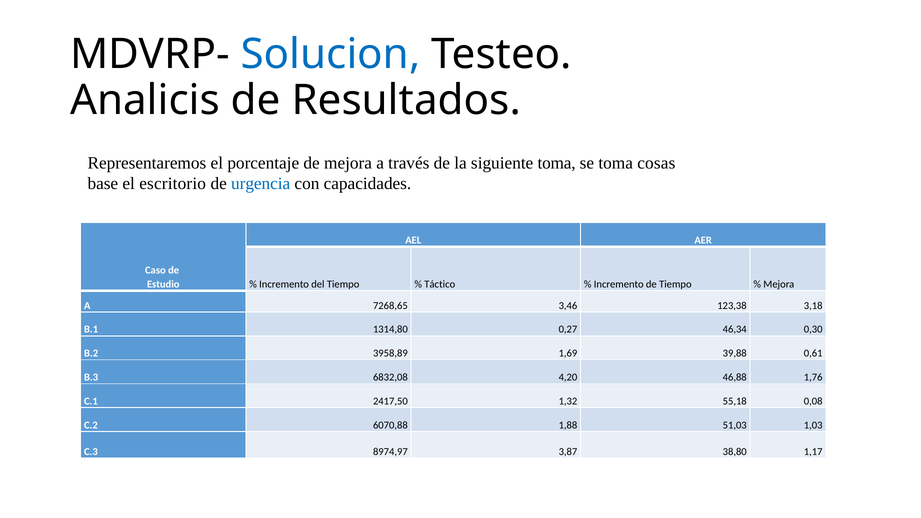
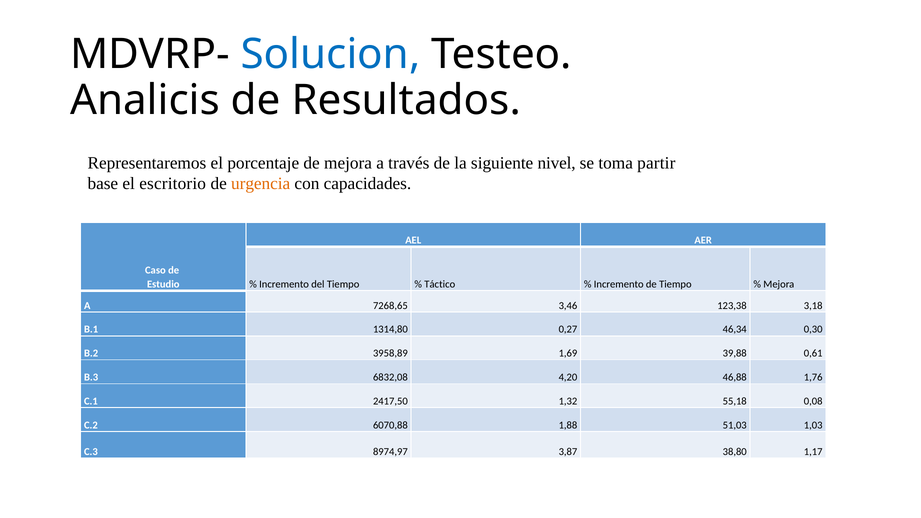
siguiente toma: toma -> nivel
cosas: cosas -> partir
urgencia colour: blue -> orange
